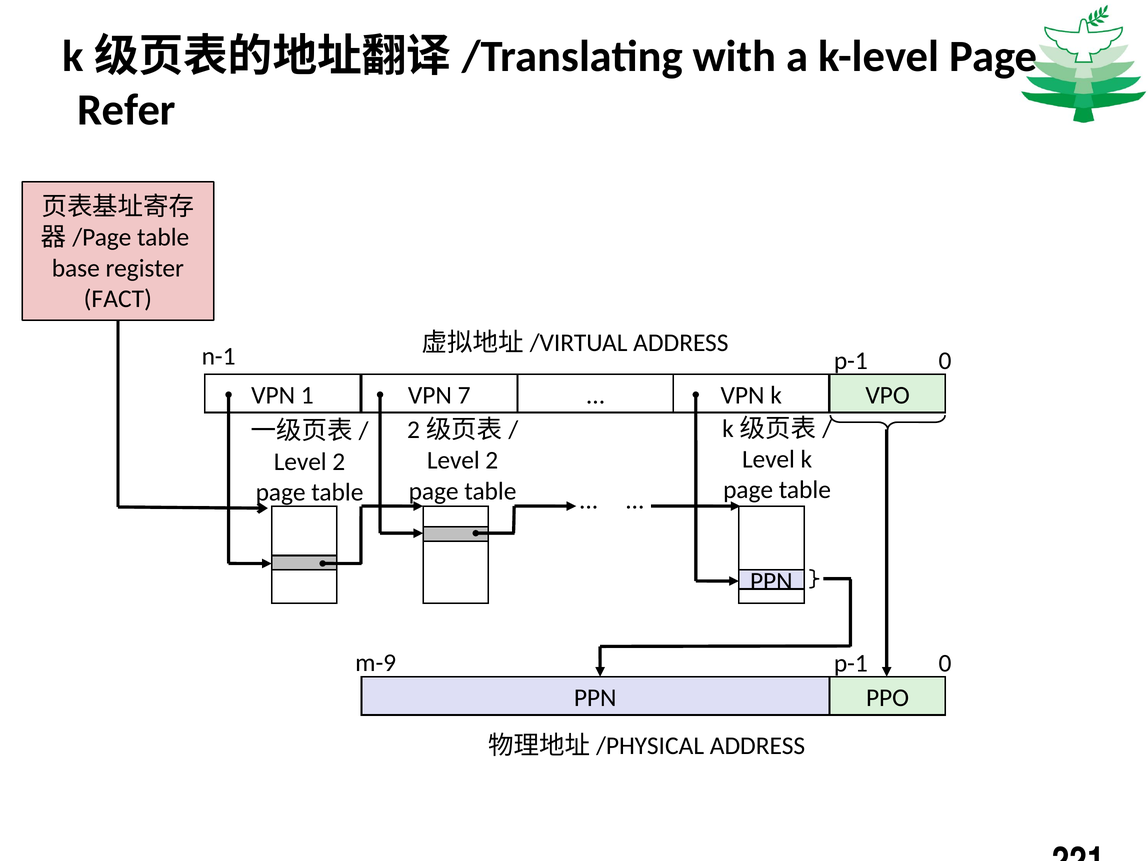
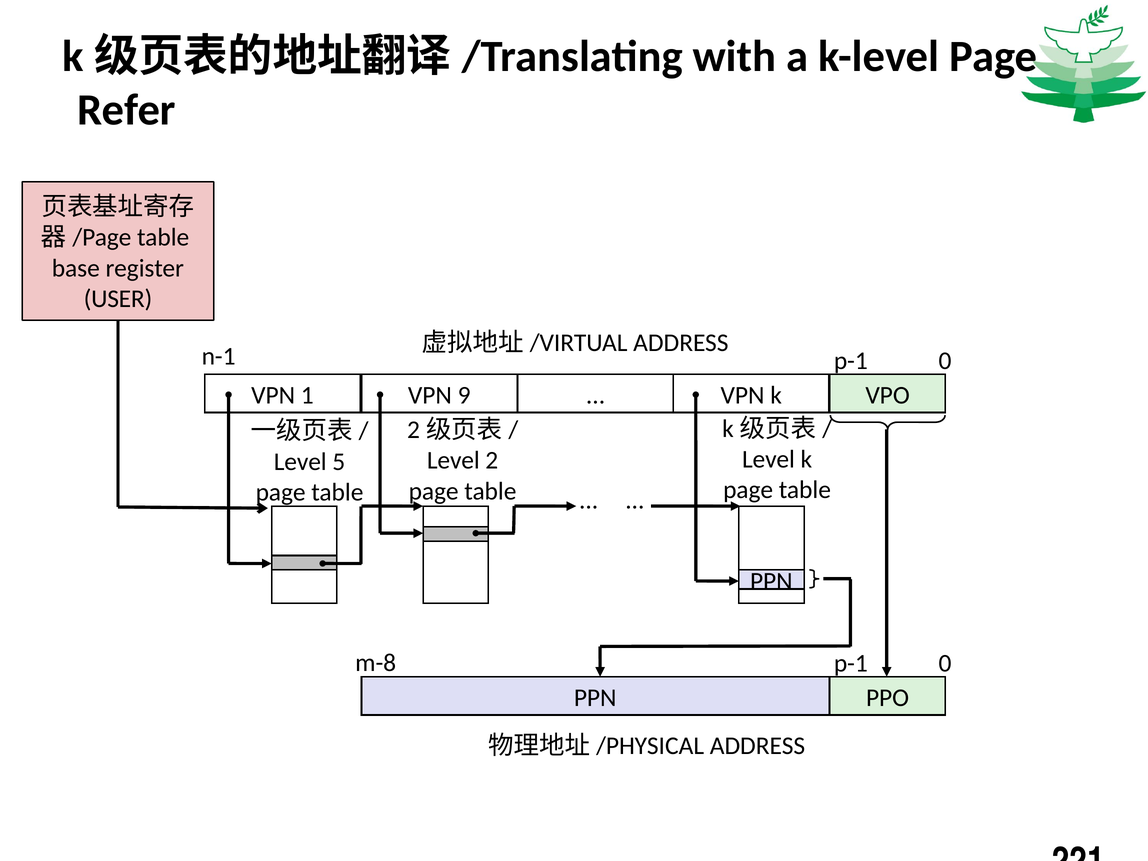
FACT: FACT -> USER
7: 7 -> 9
2 at (339, 462): 2 -> 5
m-9: m-9 -> m-8
